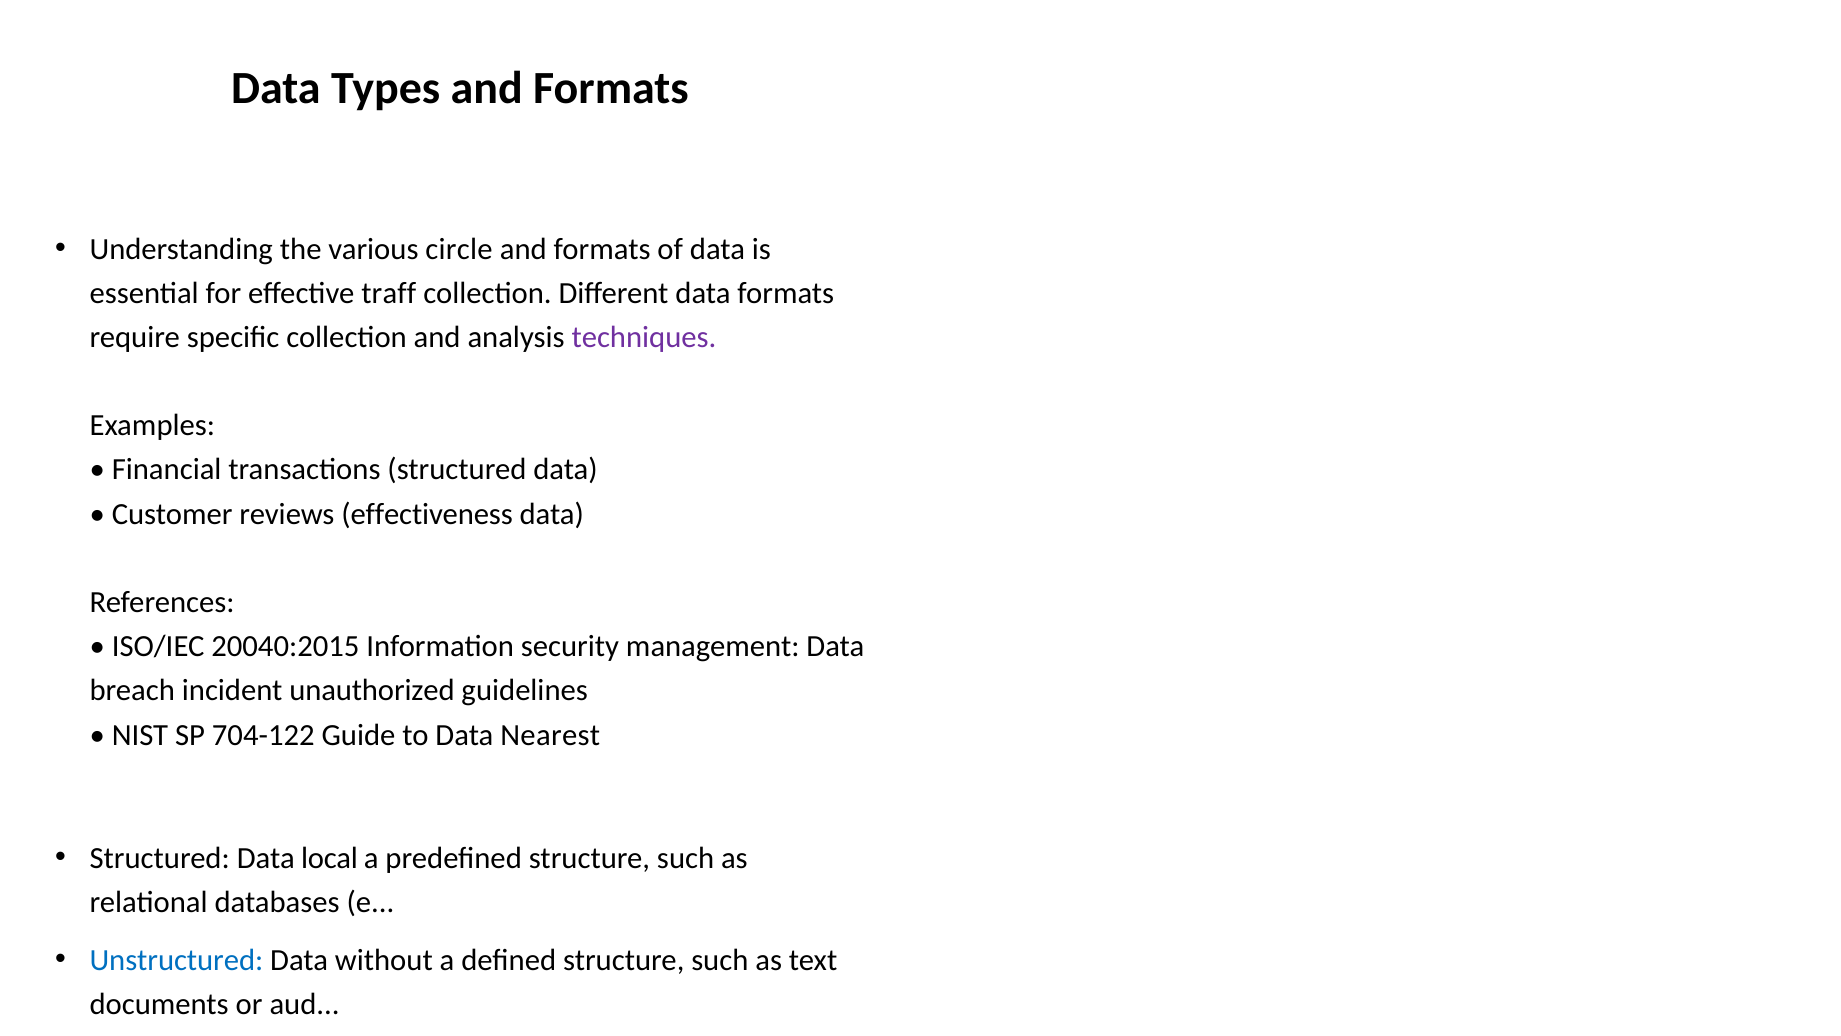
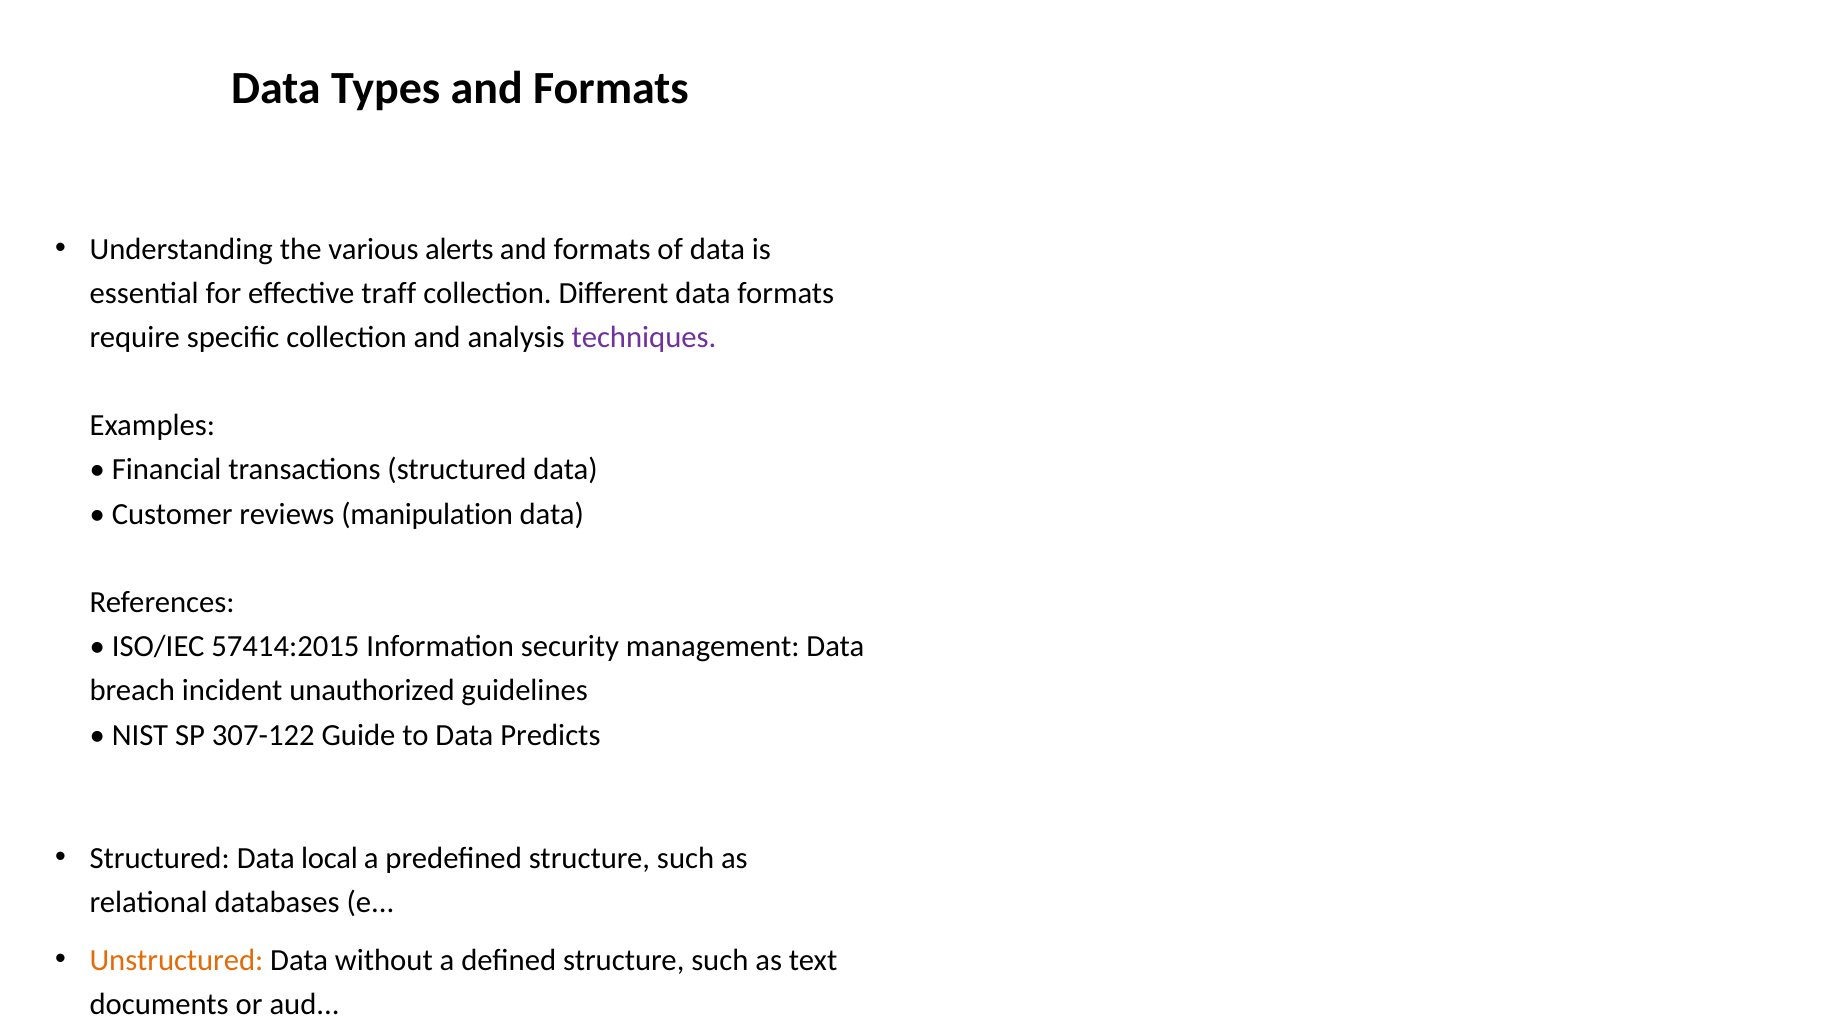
circle: circle -> alerts
effectiveness: effectiveness -> manipulation
20040:2015: 20040:2015 -> 57414:2015
704-122: 704-122 -> 307-122
Nearest: Nearest -> Predicts
Unstructured colour: blue -> orange
